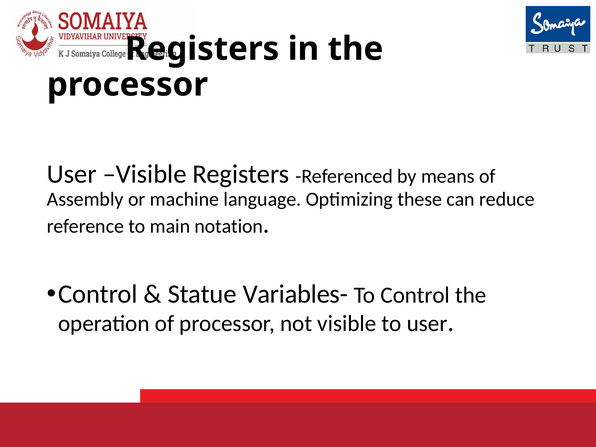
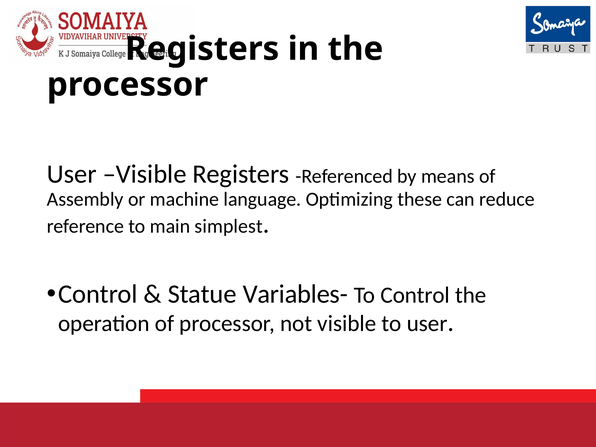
notation: notation -> simplest
